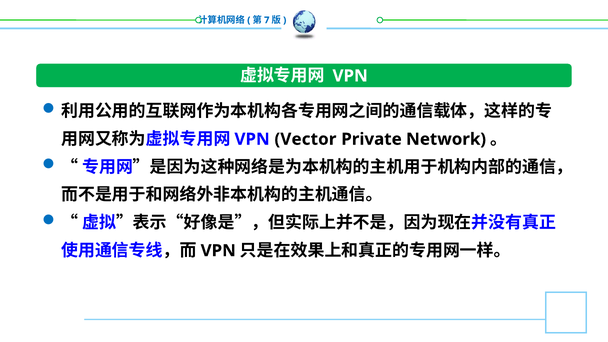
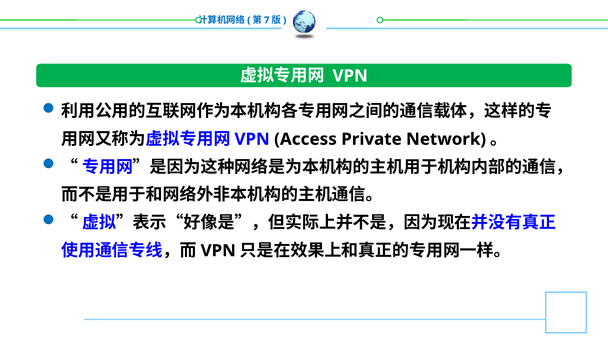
Vector: Vector -> Access
